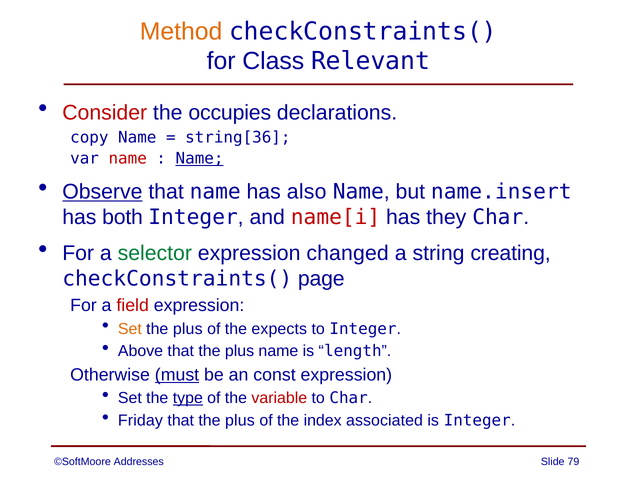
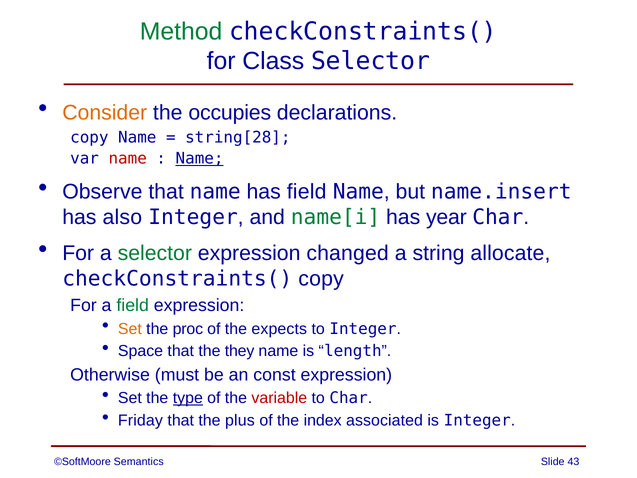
Method colour: orange -> green
Class Relevant: Relevant -> Selector
Consider colour: red -> orange
string[36: string[36 -> string[28
Observe underline: present -> none
has also: also -> field
both: both -> also
name[i colour: red -> green
they: they -> year
creating: creating -> allocate
checkConstraints( page: page -> copy
field at (133, 305) colour: red -> green
plus at (188, 329): plus -> proc
Above: Above -> Space
plus at (239, 351): plus -> they
must underline: present -> none
Addresses: Addresses -> Semantics
79: 79 -> 43
